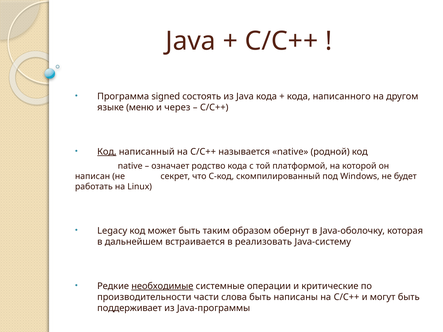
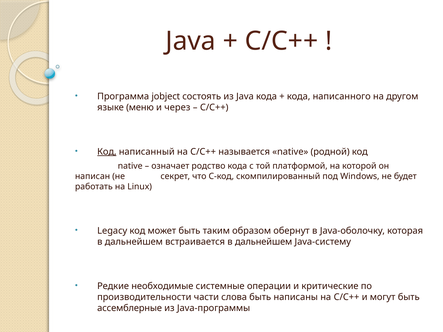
signed: signed -> jobject
встраивается в реализовать: реализовать -> дальнейшем
необходимые underline: present -> none
поддерживает: поддерживает -> ассемблерные
